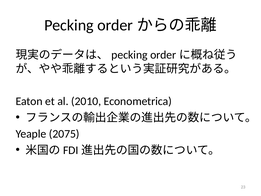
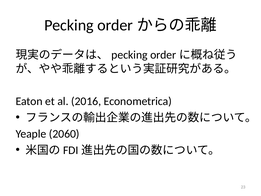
2010: 2010 -> 2016
2075: 2075 -> 2060
